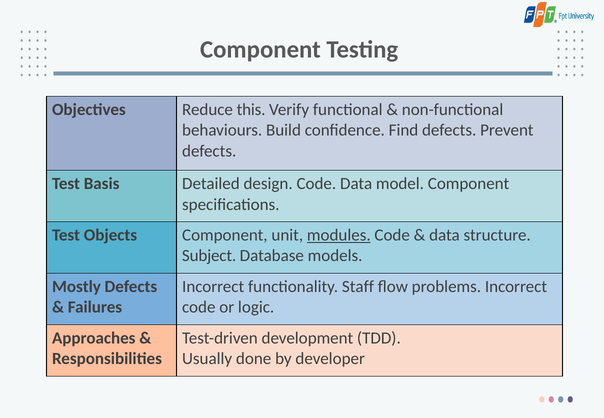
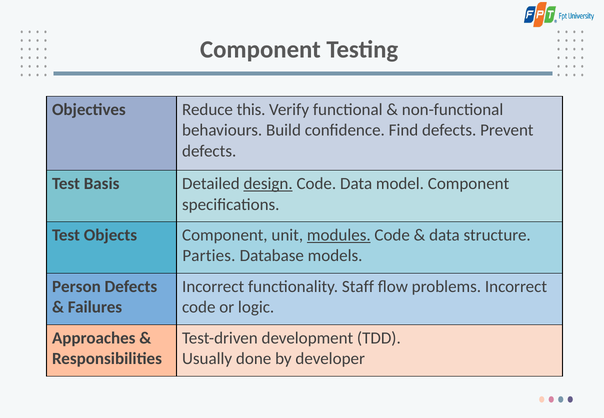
design underline: none -> present
Subject: Subject -> Parties
Mostly: Mostly -> Person
